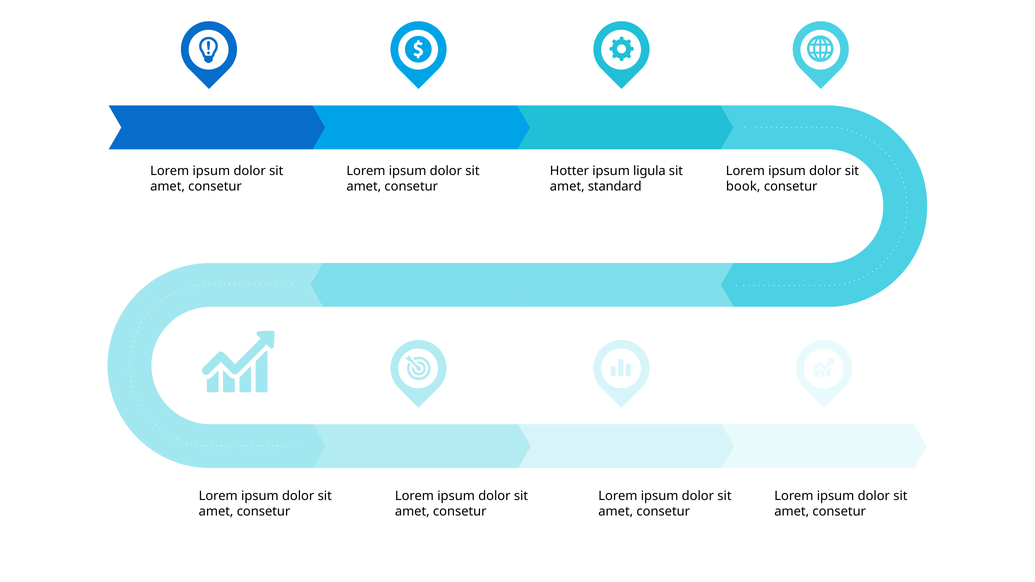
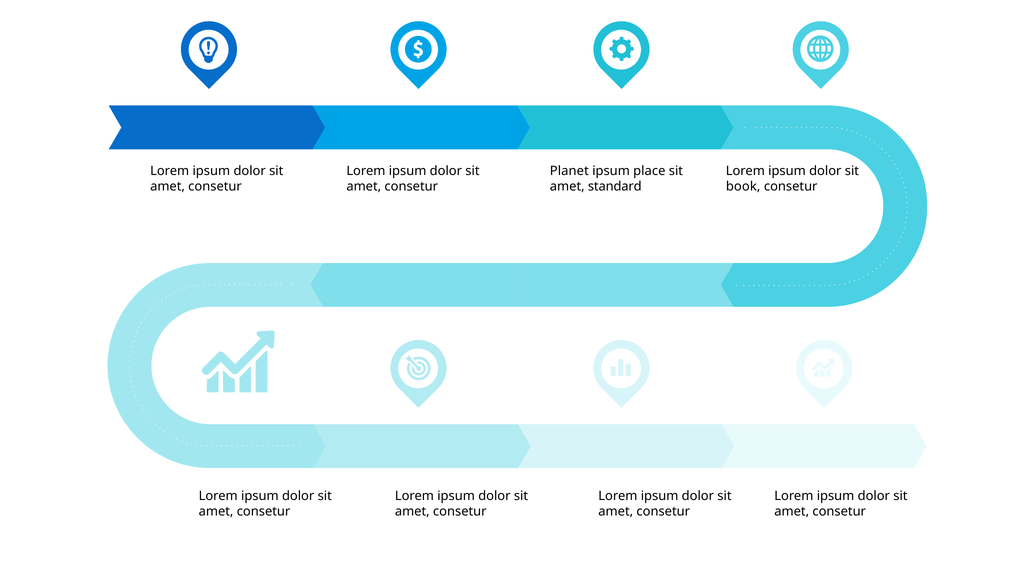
Hotter: Hotter -> Planet
ligula: ligula -> place
